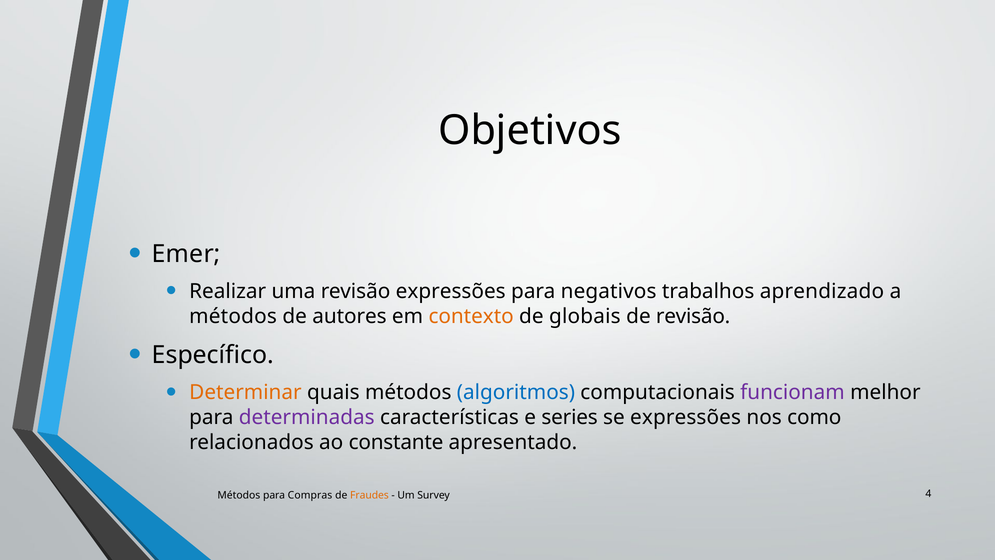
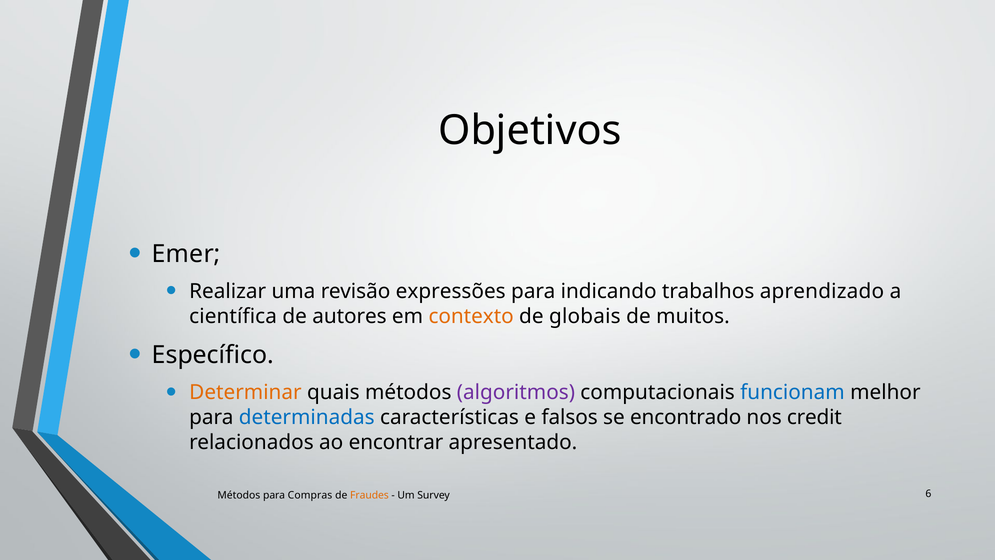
negativos: negativos -> indicando
métodos at (233, 316): métodos -> científica
de revisão: revisão -> muitos
algoritmos colour: blue -> purple
funcionam colour: purple -> blue
determinadas colour: purple -> blue
series: series -> falsos
se expressões: expressões -> encontrado
como: como -> credit
constante: constante -> encontrar
4: 4 -> 6
